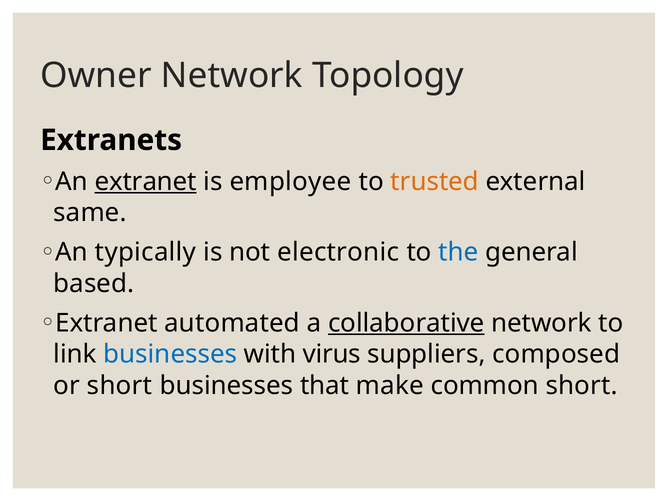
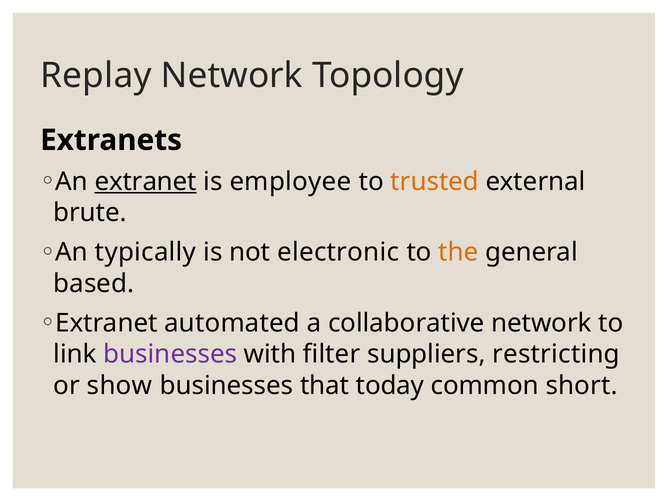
Owner: Owner -> Replay
same: same -> brute
the colour: blue -> orange
collaborative underline: present -> none
businesses at (170, 354) colour: blue -> purple
virus: virus -> filter
composed: composed -> restricting
or short: short -> show
make: make -> today
